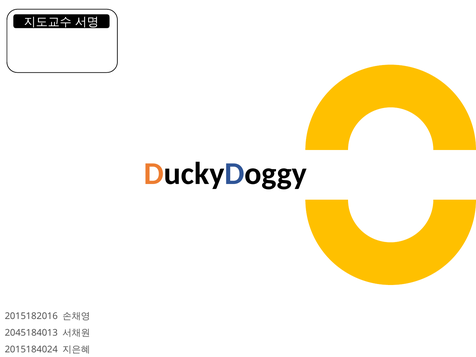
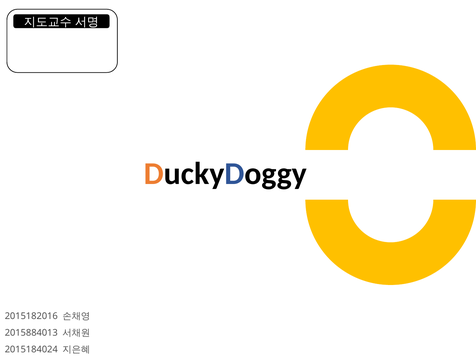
2045184013: 2045184013 -> 2015884013
